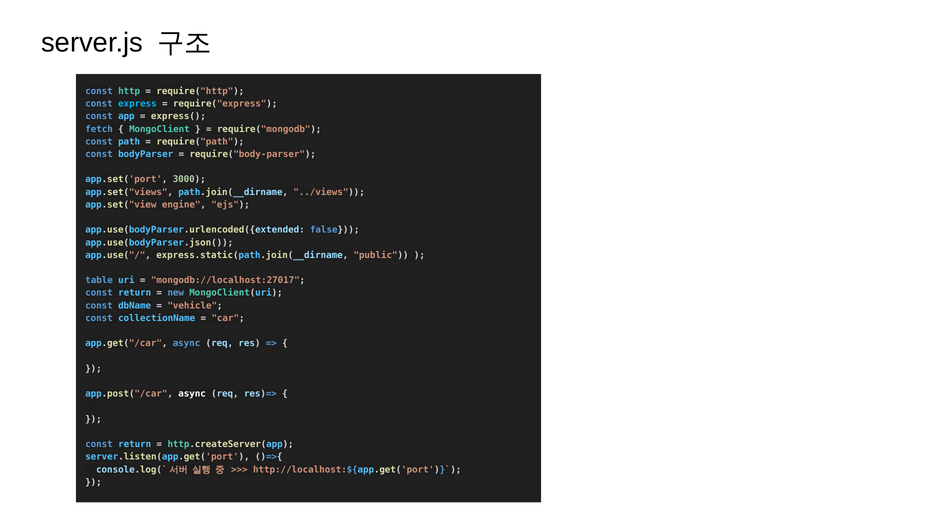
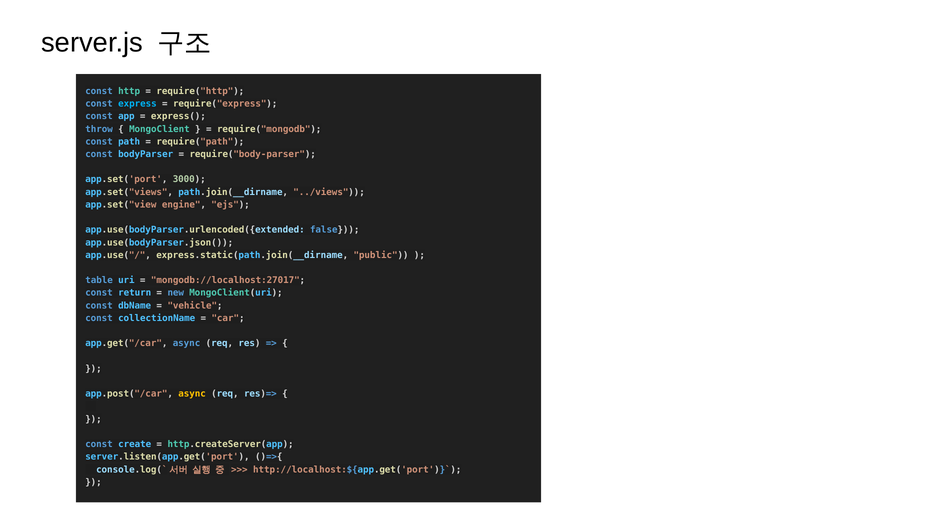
fetch: fetch -> throw
async at (192, 394) colour: white -> yellow
return at (135, 444): return -> create
